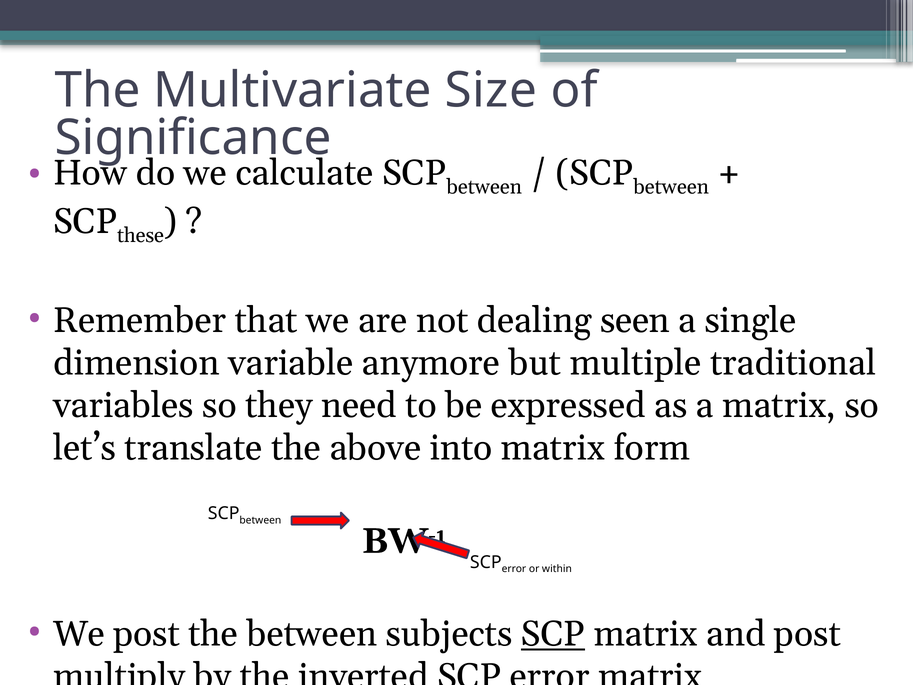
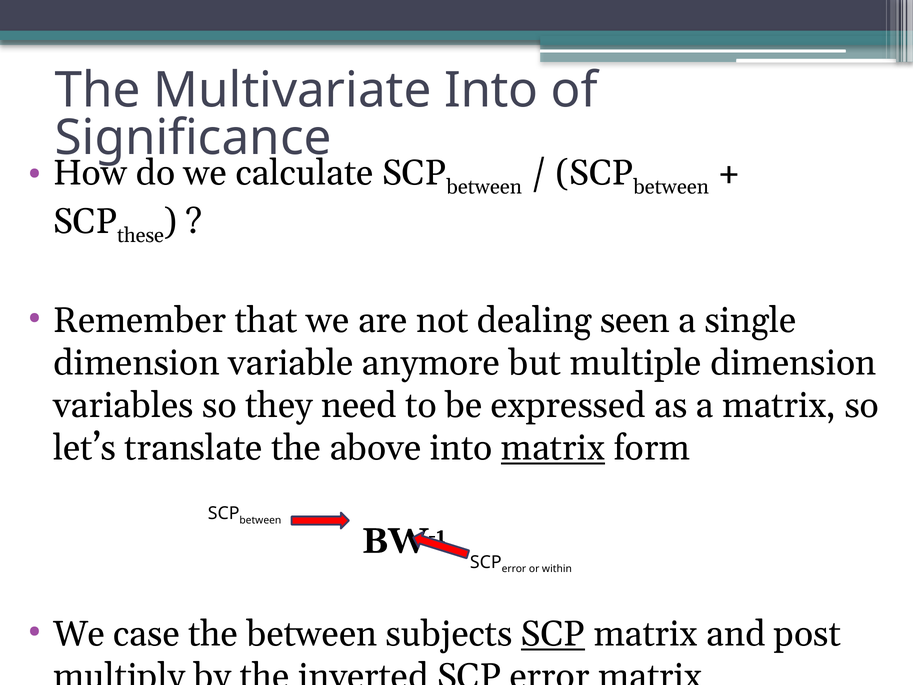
Multivariate Size: Size -> Into
multiple traditional: traditional -> dimension
matrix at (553, 448) underline: none -> present
We post: post -> case
